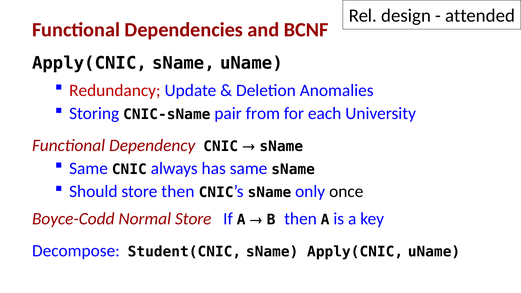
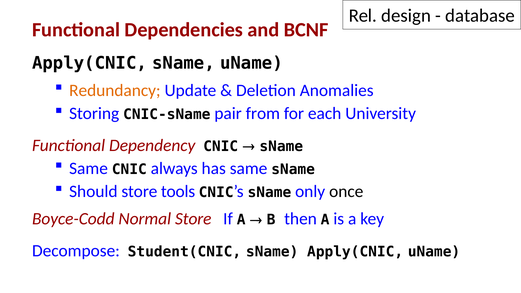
attended: attended -> database
Redundancy colour: red -> orange
store then: then -> tools
